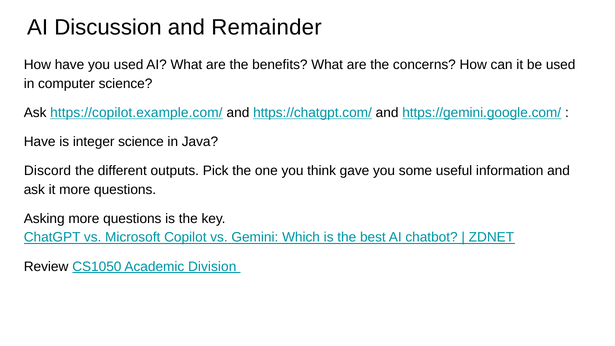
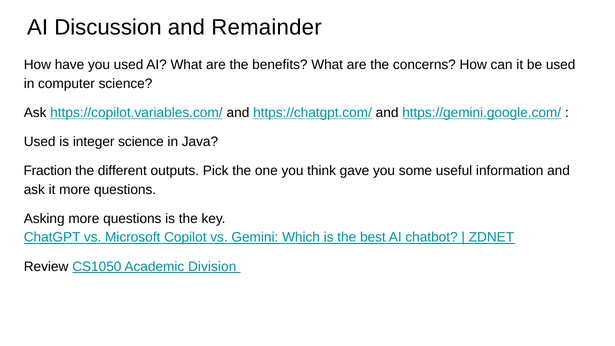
https://copilot.example.com/: https://copilot.example.com/ -> https://copilot.variables.com/
Have at (40, 142): Have -> Used
Discord: Discord -> Fraction
